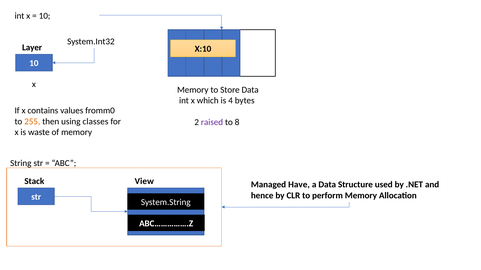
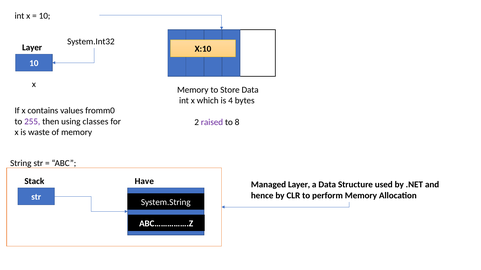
255 colour: orange -> purple
View: View -> Have
Managed Have: Have -> Layer
